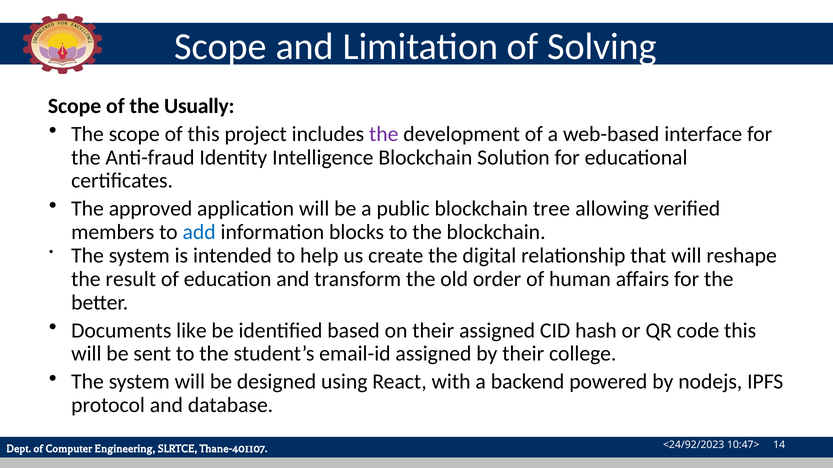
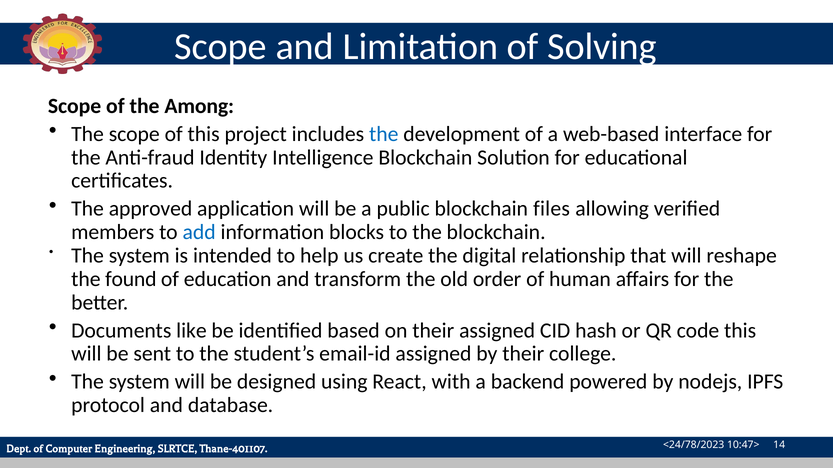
Usually: Usually -> Among
the at (384, 134) colour: purple -> blue
tree: tree -> files
result: result -> found
<24/92/2023: <24/92/2023 -> <24/78/2023
